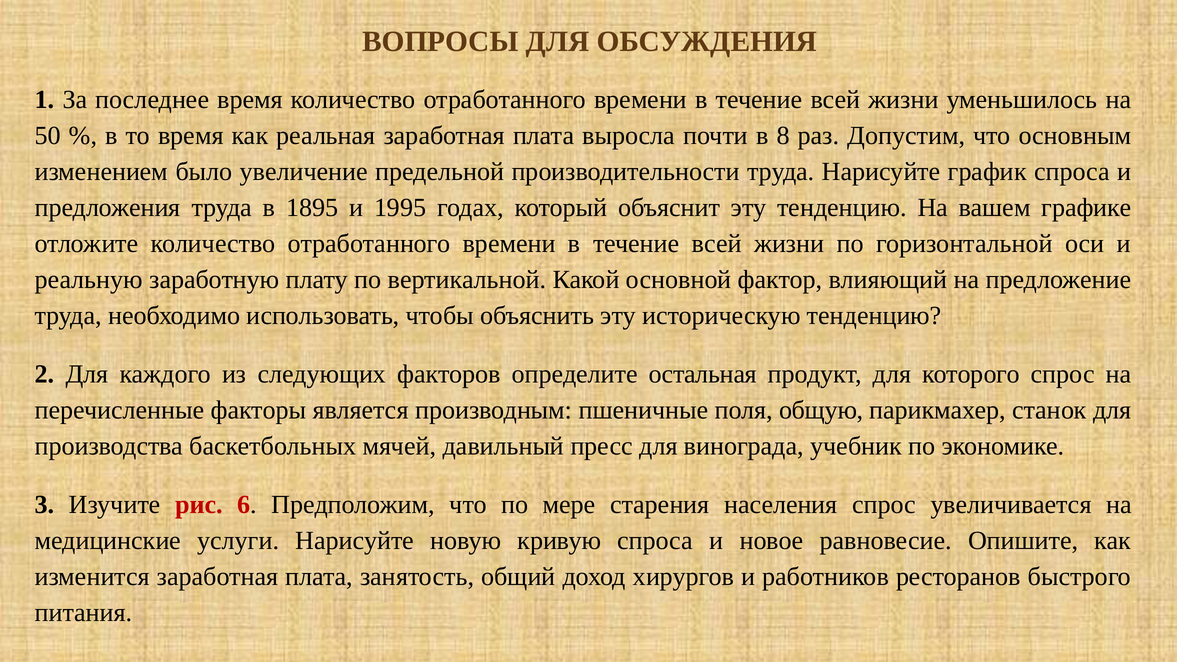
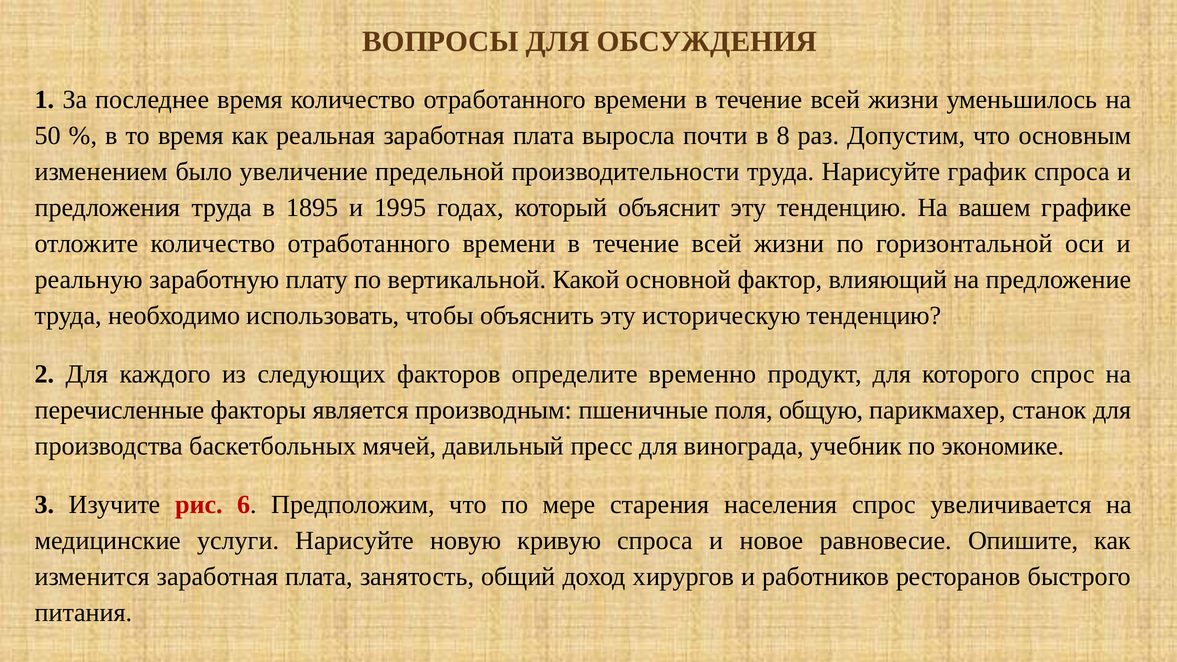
остальная: остальная -> временно
